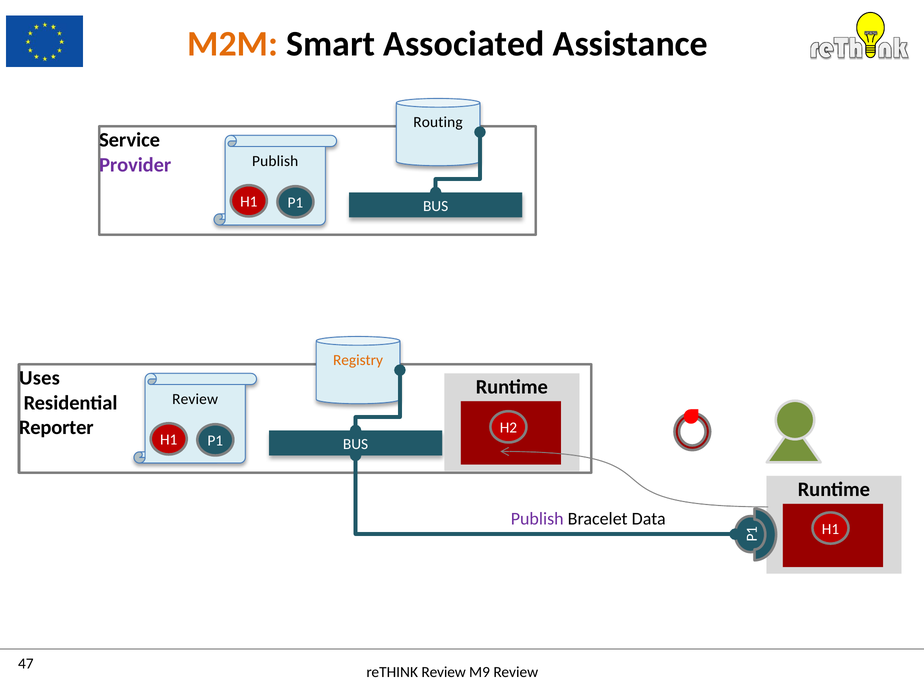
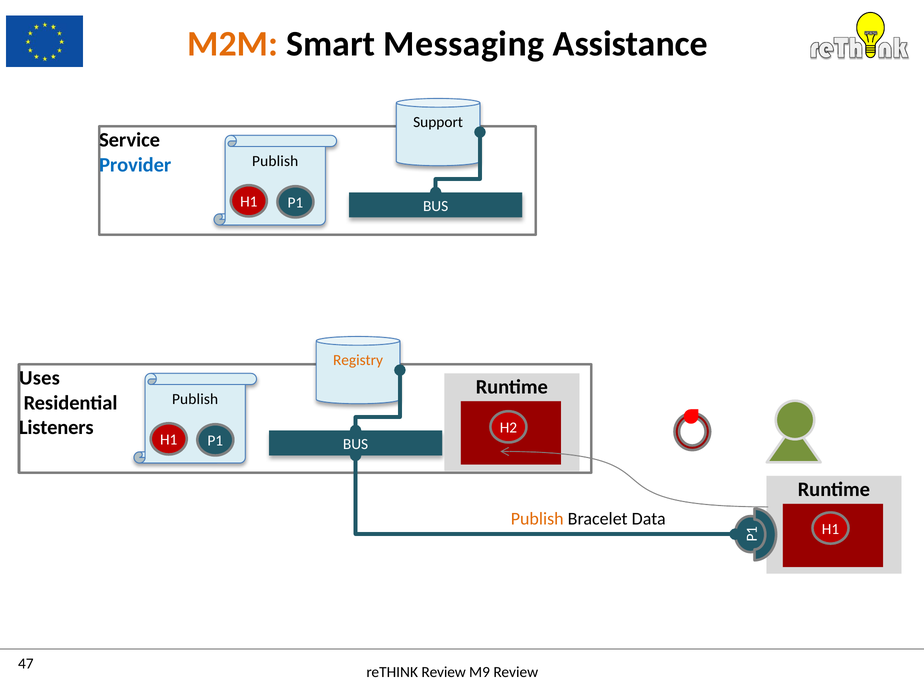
Associated: Associated -> Messaging
Routing: Routing -> Support
Provider colour: purple -> blue
Review at (195, 399): Review -> Publish
Reporter: Reporter -> Listeners
Publish at (537, 519) colour: purple -> orange
